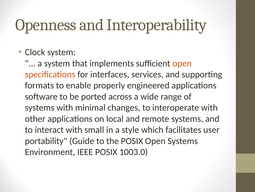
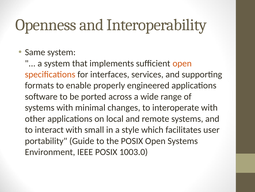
Clock: Clock -> Same
